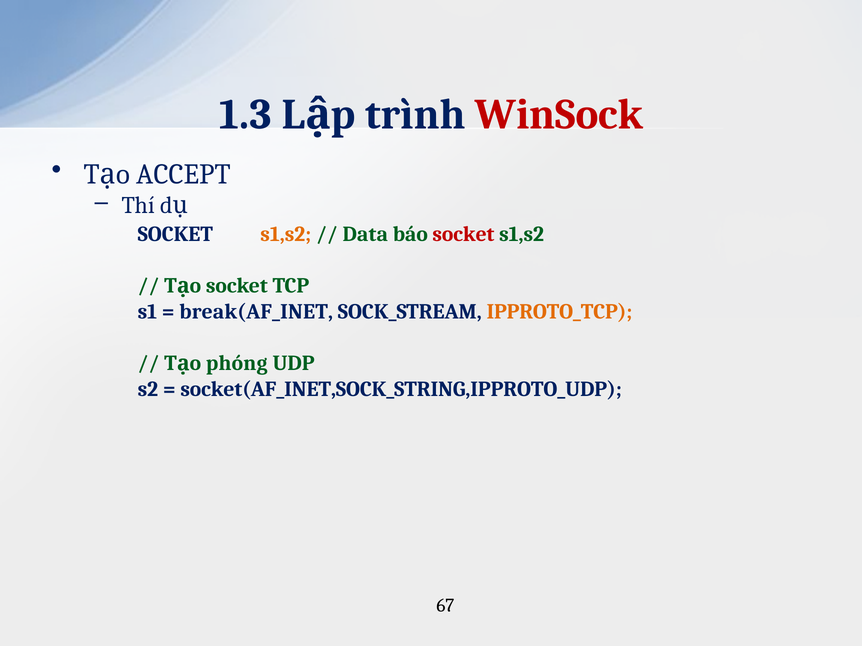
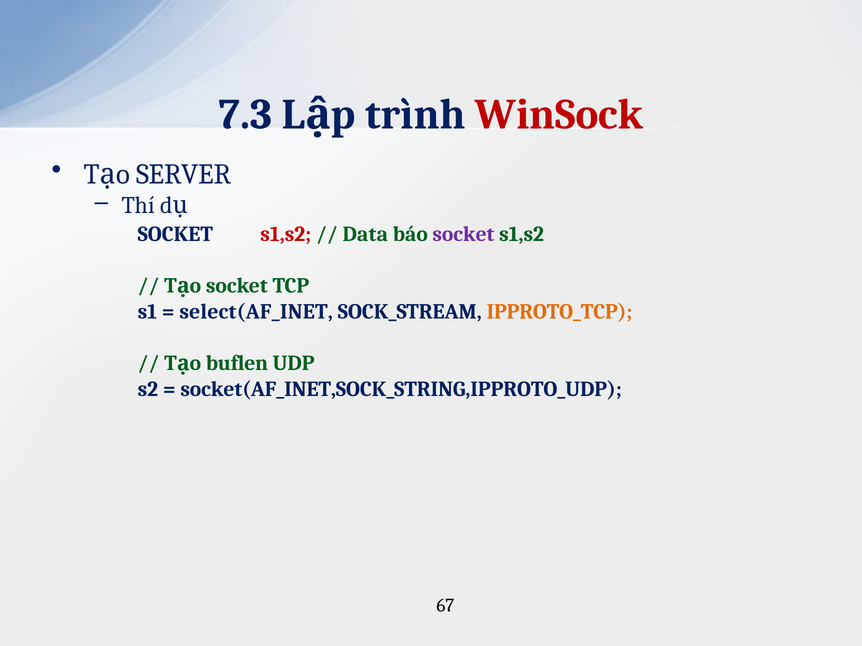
1.3: 1.3 -> 7.3
ACCEPT: ACCEPT -> SERVER
s1,s2 at (286, 234) colour: orange -> red
socket at (463, 234) colour: red -> purple
break(AF_INET: break(AF_INET -> select(AF_INET
phóng: phóng -> buflen
